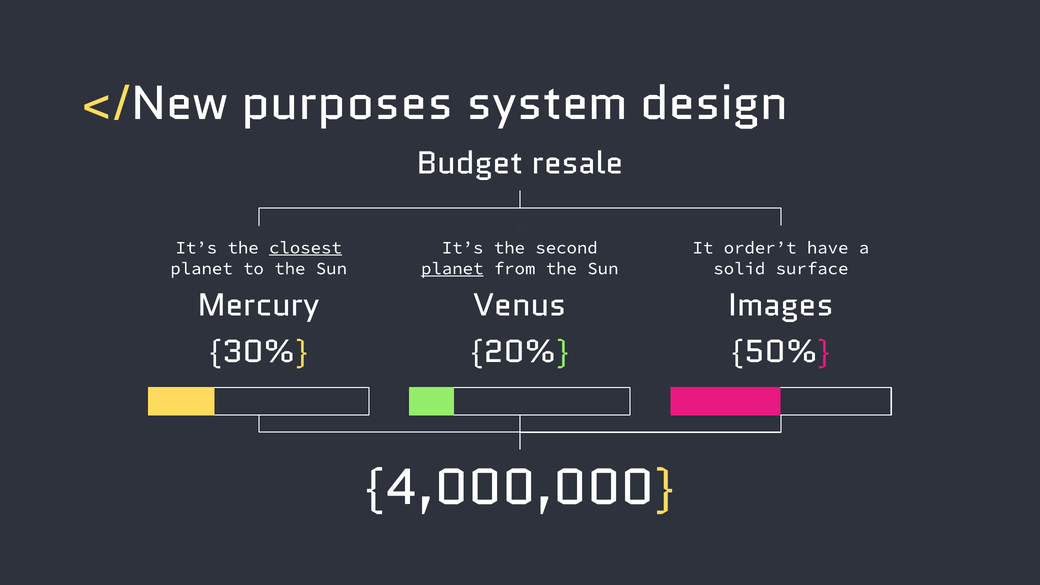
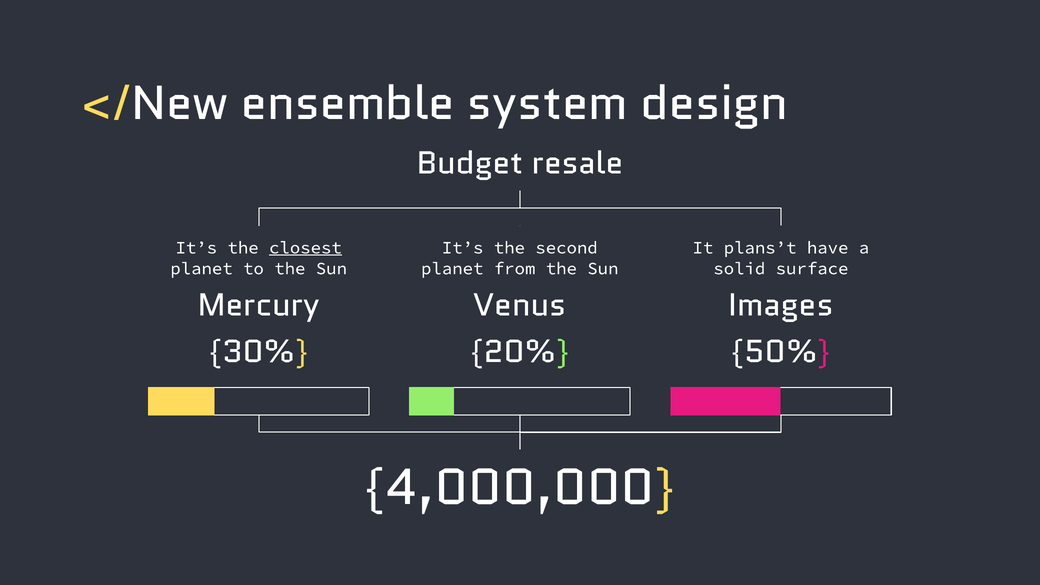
purposes: purposes -> ensemble
order’t: order’t -> plans’t
planet at (452, 269) underline: present -> none
